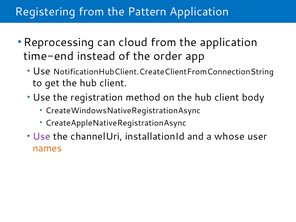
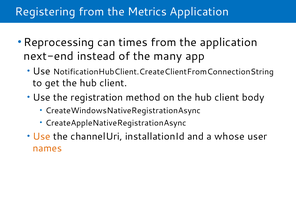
Pattern: Pattern -> Metrics
cloud: cloud -> times
time-end: time-end -> next-end
order: order -> many
Use at (42, 136) colour: purple -> orange
